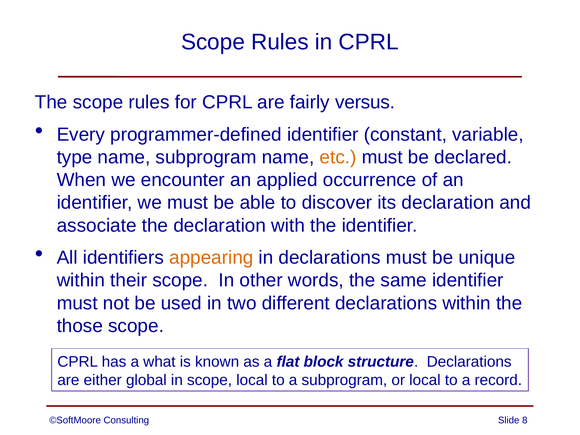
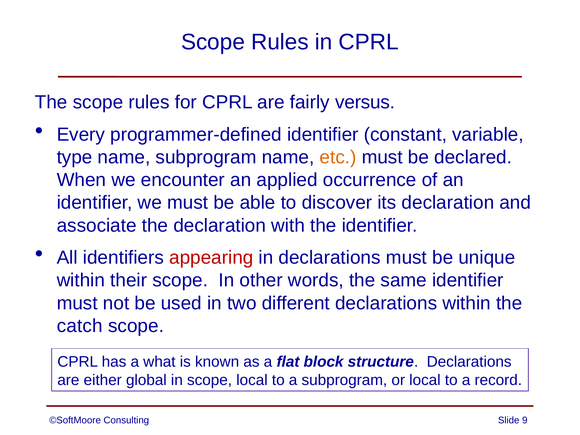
appearing colour: orange -> red
those: those -> catch
8: 8 -> 9
